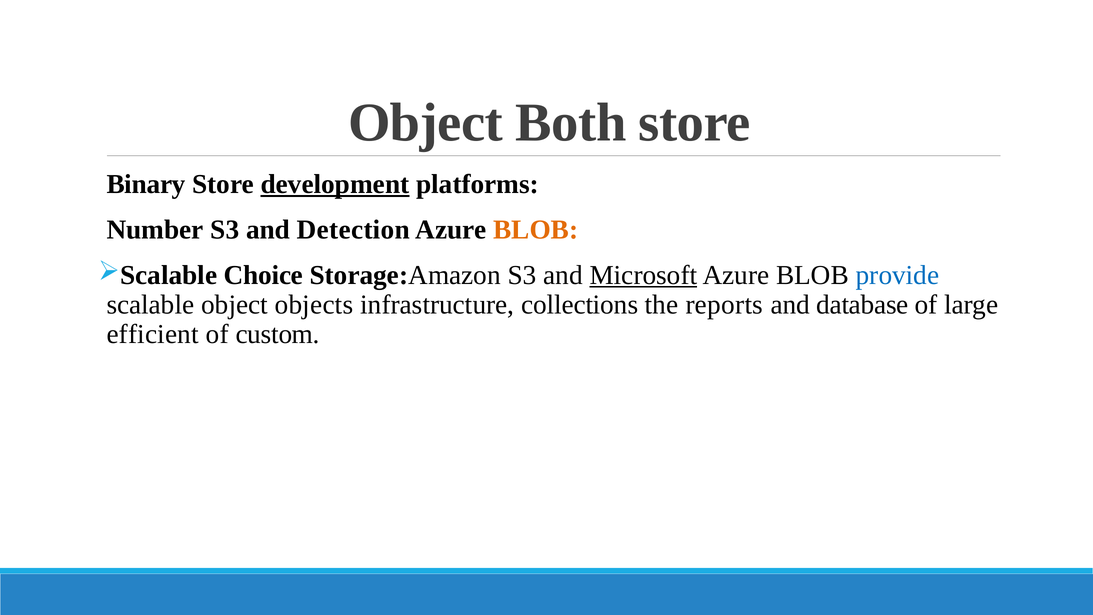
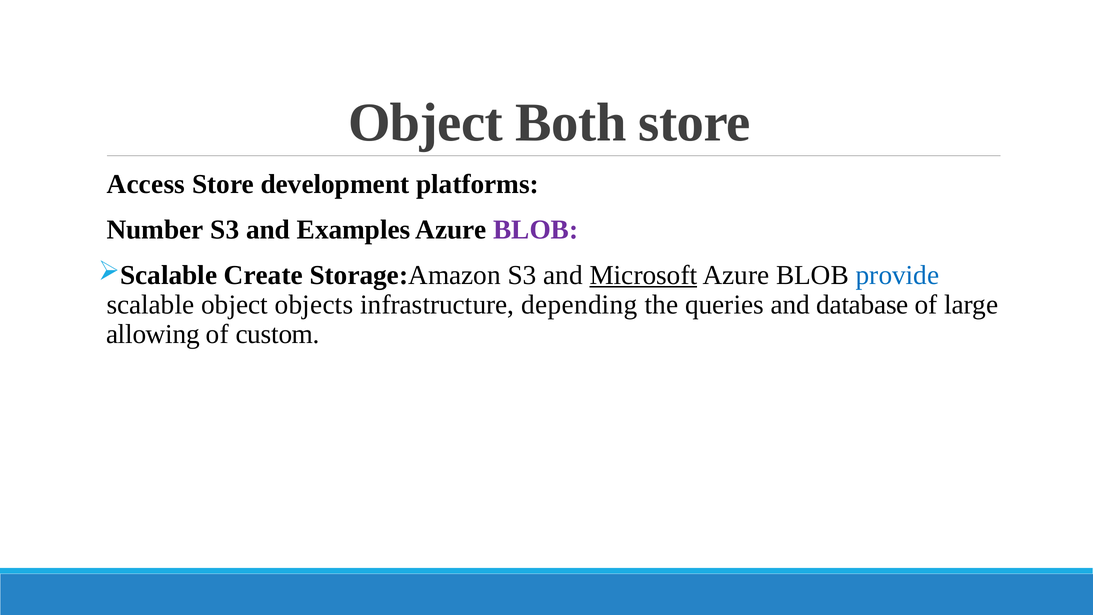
Binary: Binary -> Access
development underline: present -> none
Detection: Detection -> Examples
BLOB at (536, 230) colour: orange -> purple
Choice: Choice -> Create
collections: collections -> depending
reports: reports -> queries
efficient: efficient -> allowing
